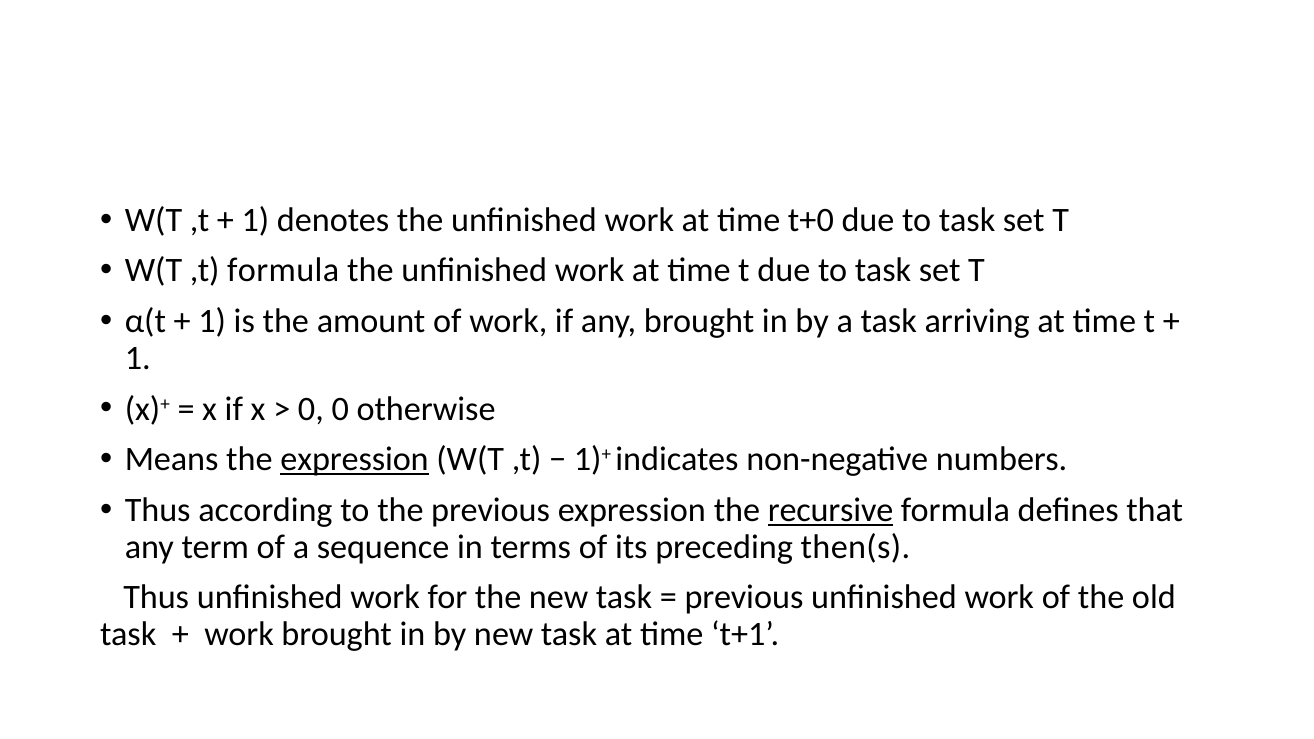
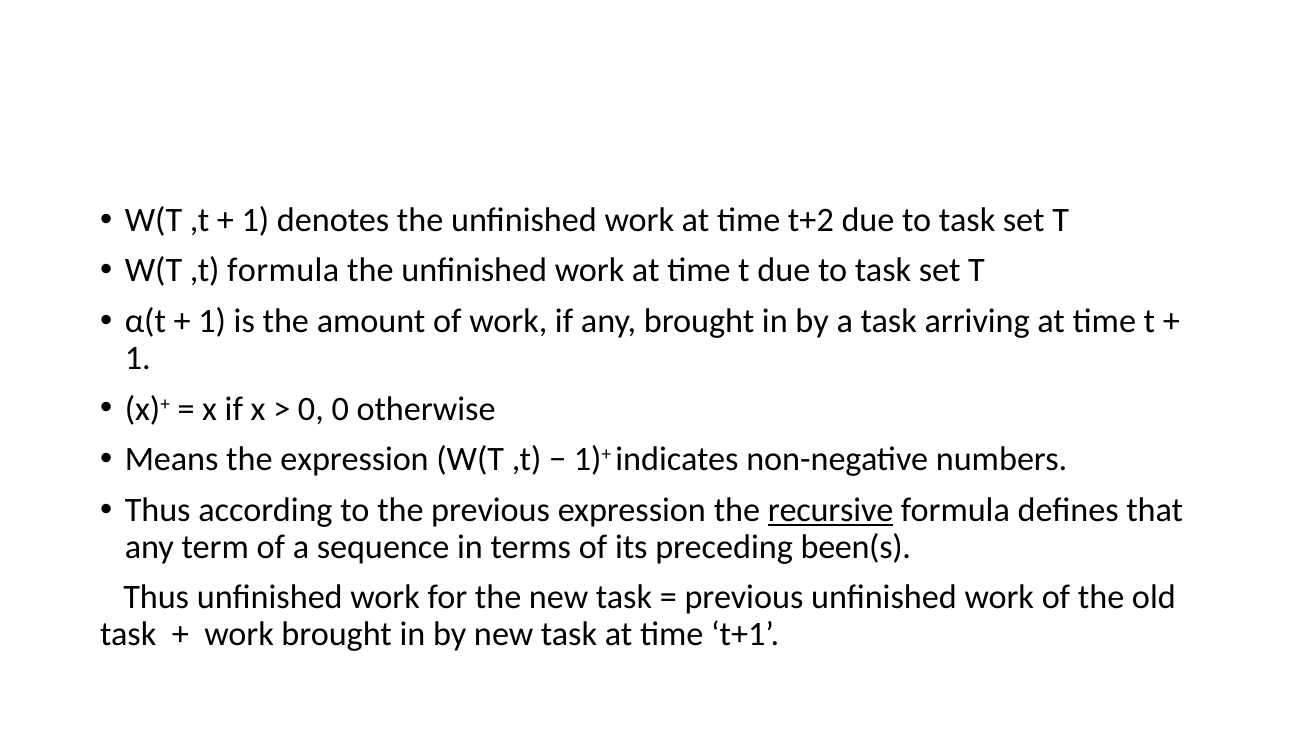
t+0: t+0 -> t+2
expression at (355, 459) underline: present -> none
then(s: then(s -> been(s
